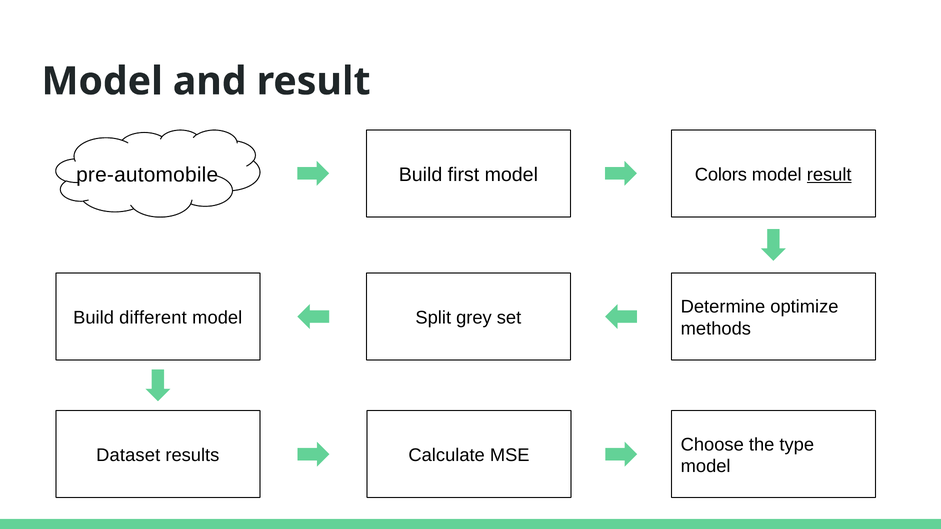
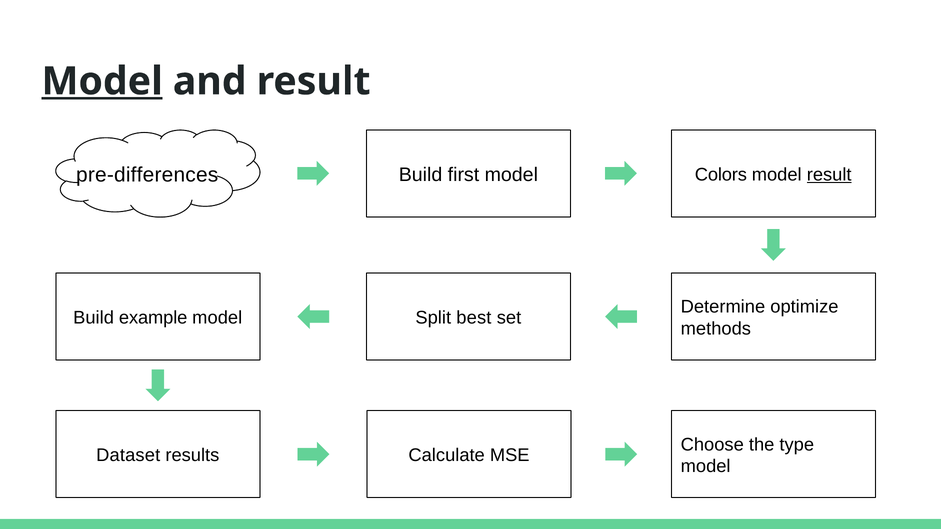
Model at (102, 81) underline: none -> present
pre-automobile: pre-automobile -> pre-differences
different: different -> example
grey: grey -> best
